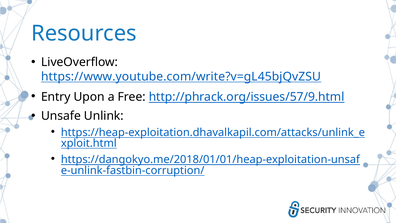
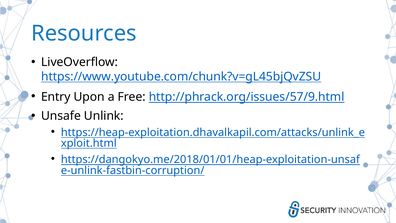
https://www.youtube.com/write?v=gL45bjQvZSU: https://www.youtube.com/write?v=gL45bjQvZSU -> https://www.youtube.com/chunk?v=gL45bjQvZSU
